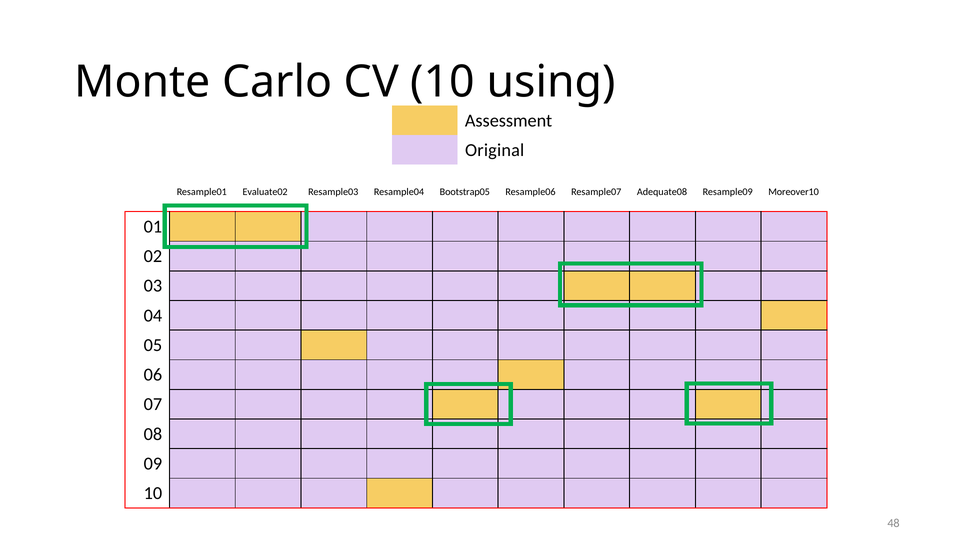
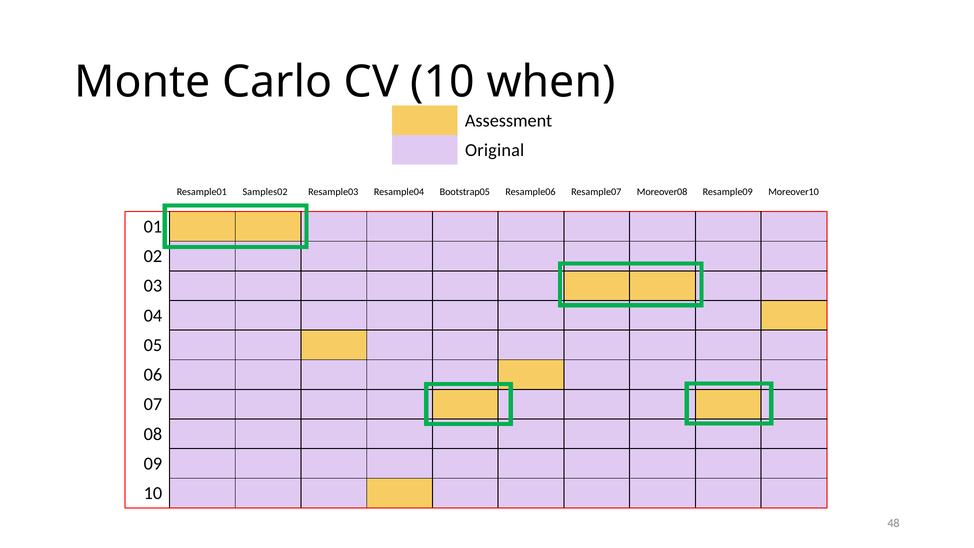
using: using -> when
Evaluate02: Evaluate02 -> Samples02
Adequate08: Adequate08 -> Moreover08
